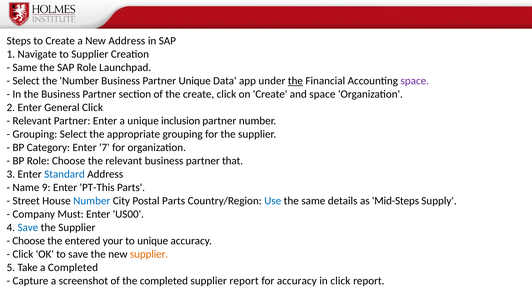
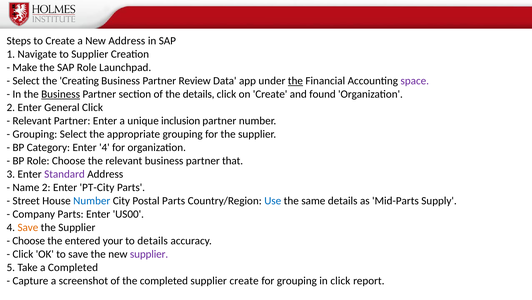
Same at (25, 67): Same -> Make
the Number: Number -> Creating
Partner Unique: Unique -> Review
Business at (61, 94) underline: none -> present
the create: create -> details
and space: space -> found
Enter 7: 7 -> 4
Standard colour: blue -> purple
Name 9: 9 -> 2
PT-This: PT-This -> PT-City
Mid-Steps: Mid-Steps -> Mid-Parts
Company Must: Must -> Parts
Save at (28, 227) colour: blue -> orange
to unique: unique -> details
supplier at (149, 254) colour: orange -> purple
supplier report: report -> create
for accuracy: accuracy -> grouping
